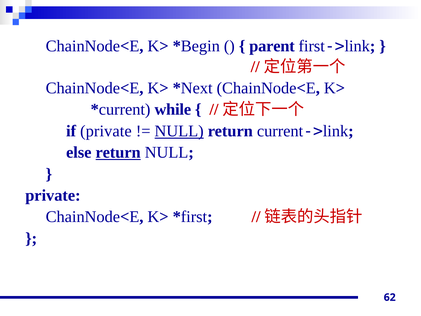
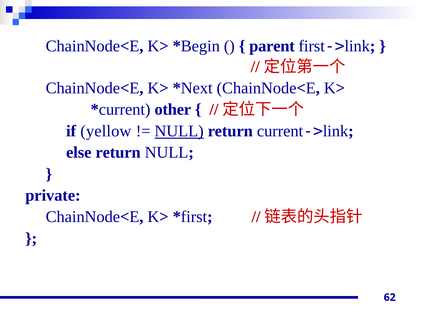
while: while -> other
if private: private -> yellow
return at (118, 152) underline: present -> none
